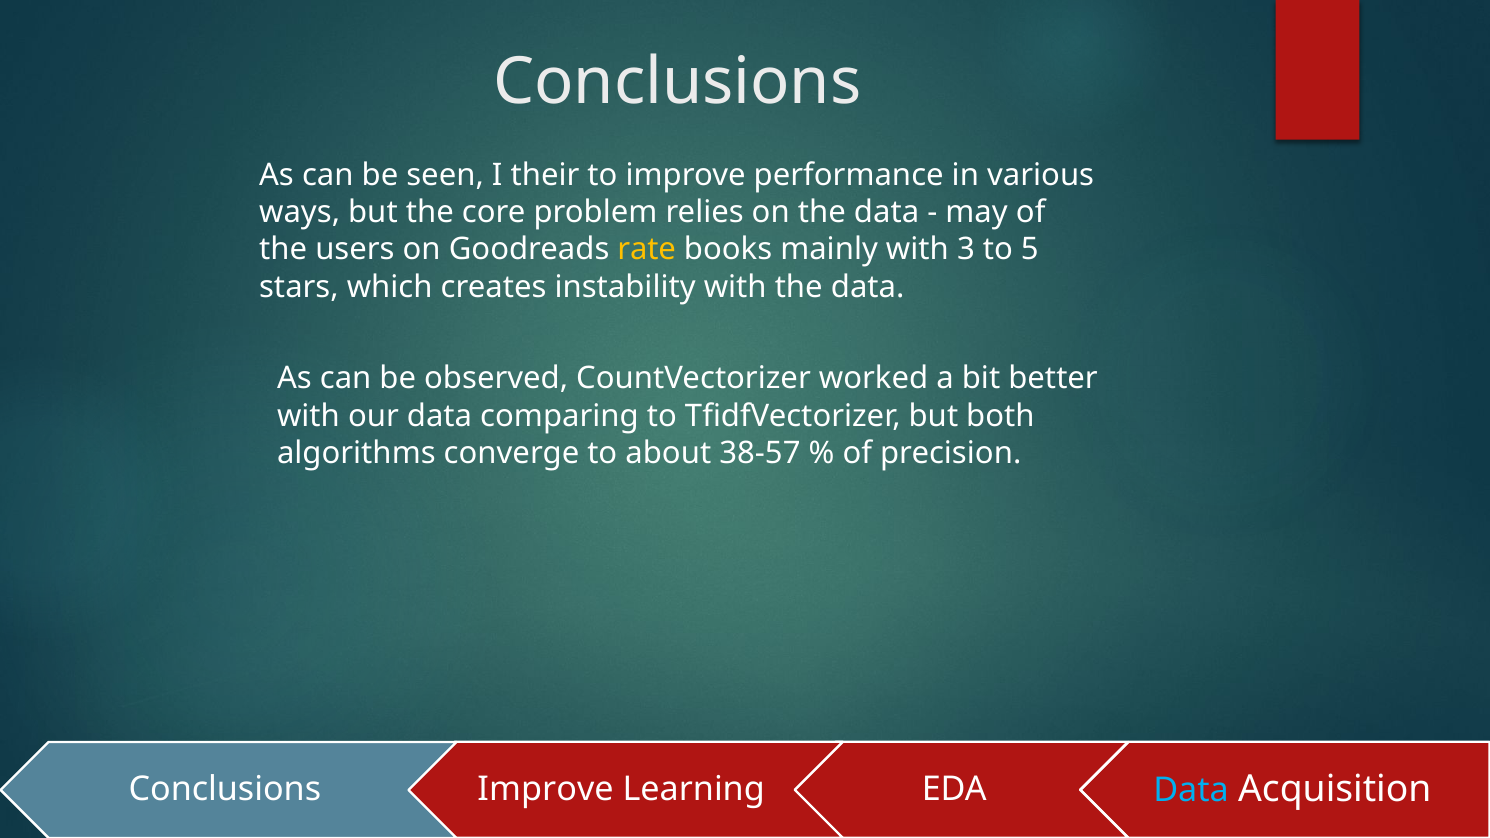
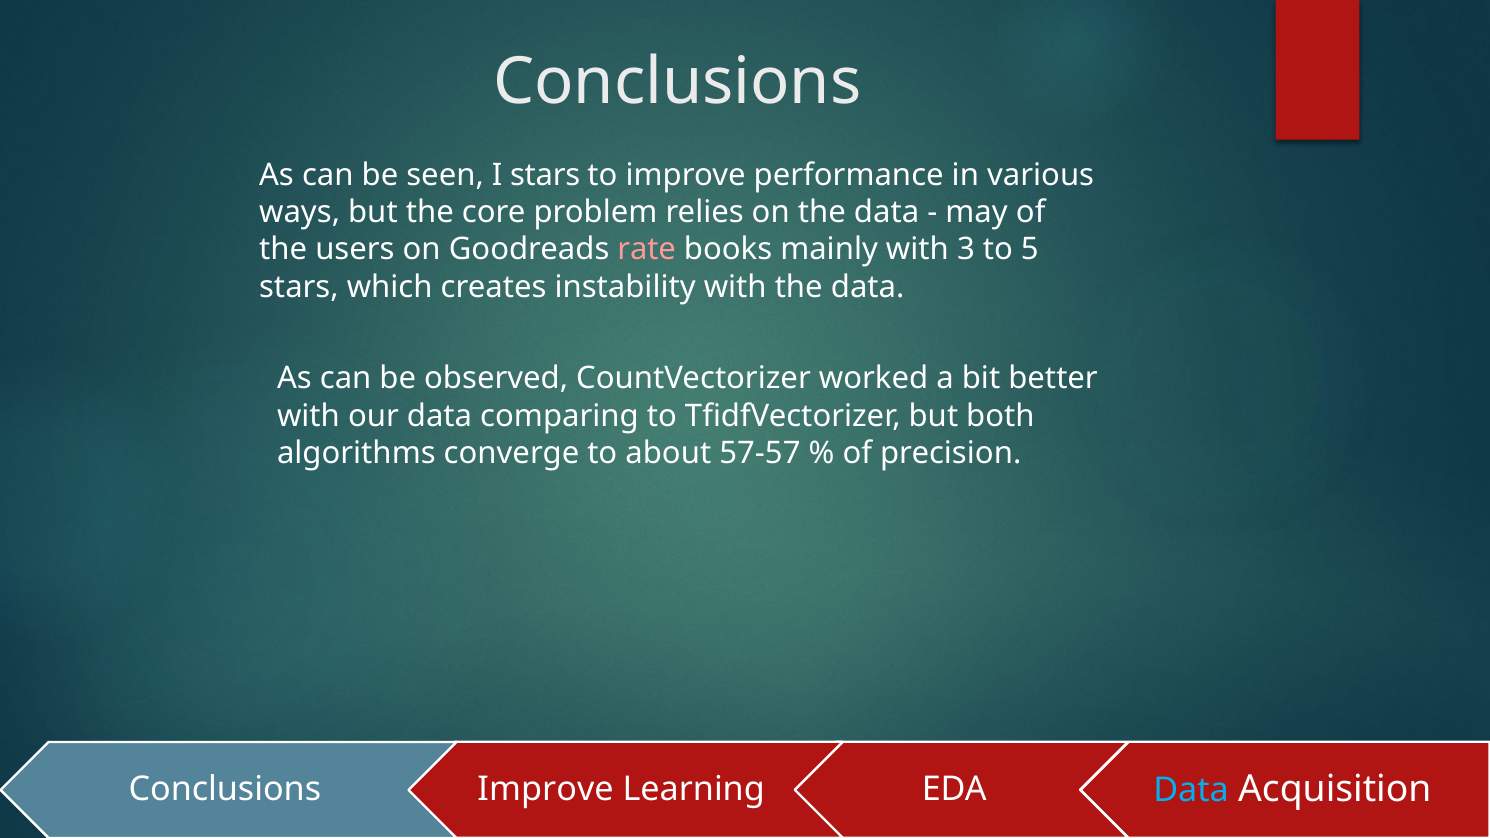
I their: their -> stars
rate colour: yellow -> pink
38-57: 38-57 -> 57-57
